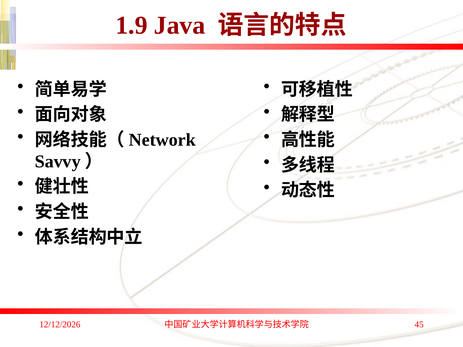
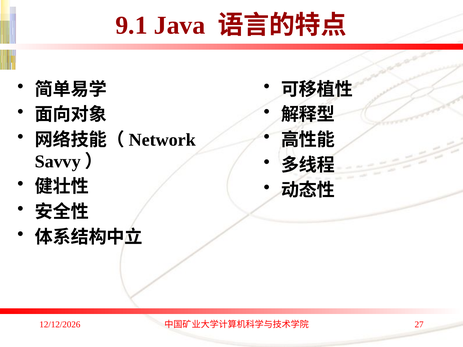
1.9: 1.9 -> 9.1
45: 45 -> 27
